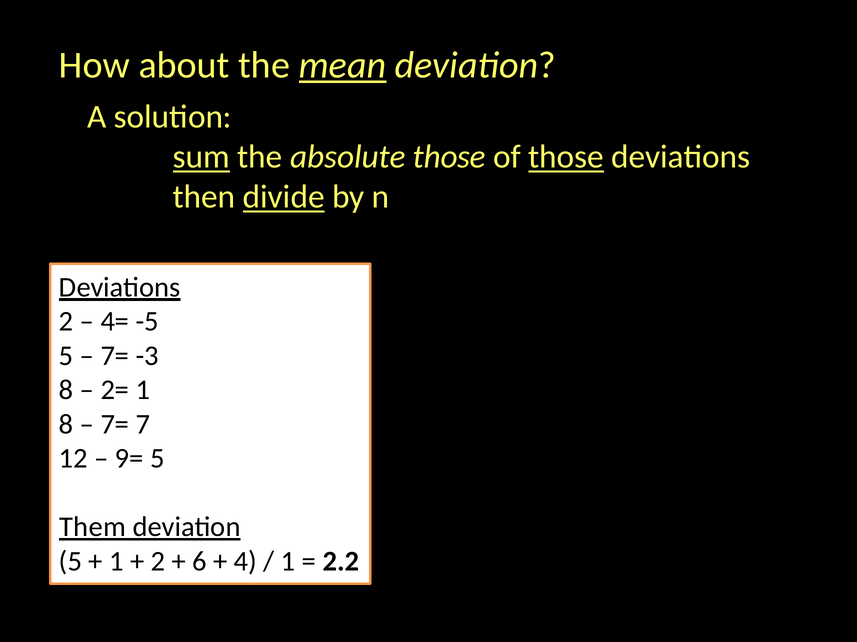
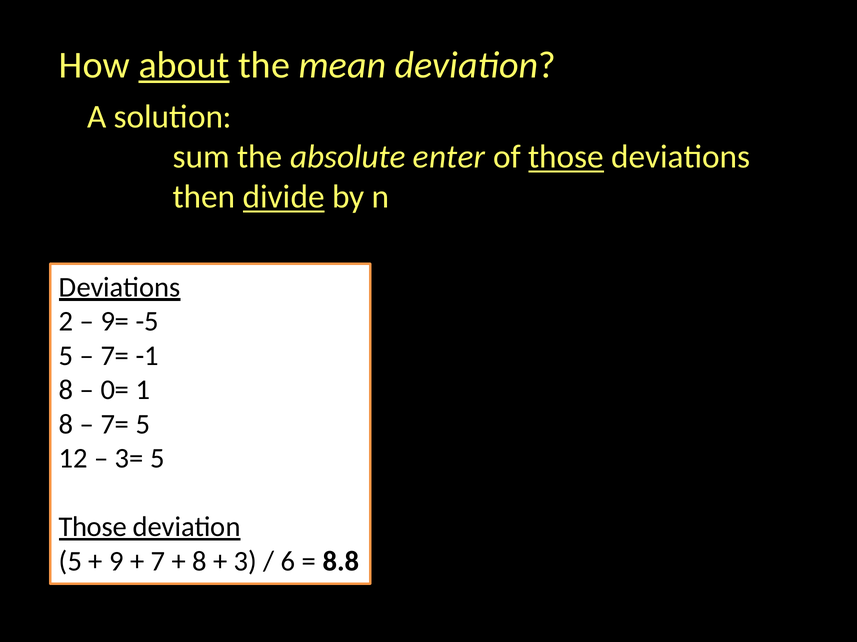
about underline: none -> present
mean underline: present -> none
sum underline: present -> none
absolute those: those -> enter
4=: 4= -> 9=
-3: -3 -> -1
2=: 2= -> 0=
7= 7: 7 -> 5
9=: 9= -> 3=
Them at (92, 528): Them -> Those
1 at (116, 562): 1 -> 9
2 at (158, 562): 2 -> 7
6 at (200, 562): 6 -> 8
4: 4 -> 3
1 at (288, 562): 1 -> 6
2.2: 2.2 -> 8.8
